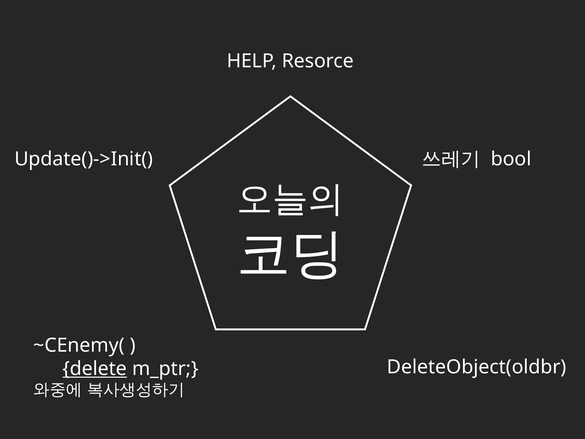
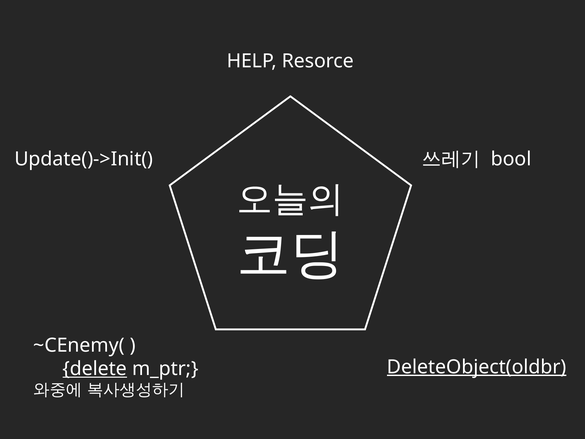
DeleteObject(oldbr underline: none -> present
